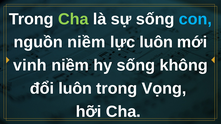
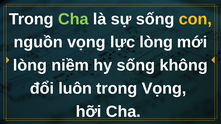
con colour: light blue -> yellow
nguồn niềm: niềm -> vọng
lực luôn: luôn -> lòng
vinh at (30, 65): vinh -> lòng
